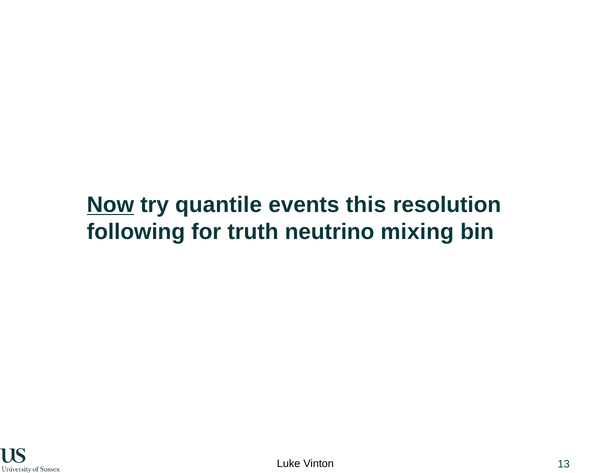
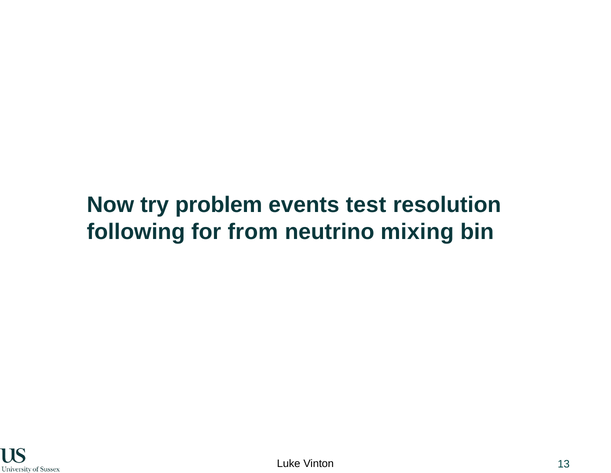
Now underline: present -> none
quantile: quantile -> problem
this: this -> test
truth: truth -> from
